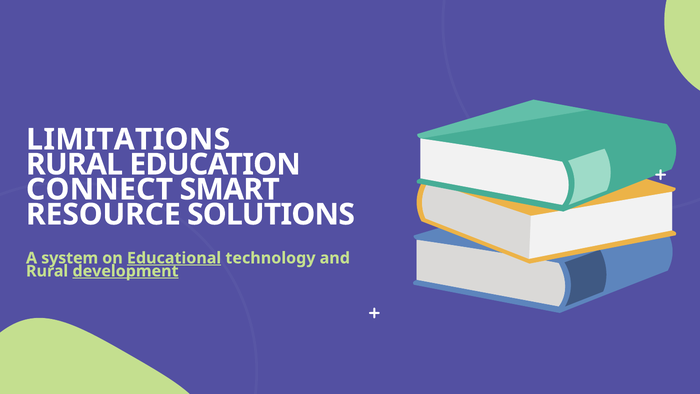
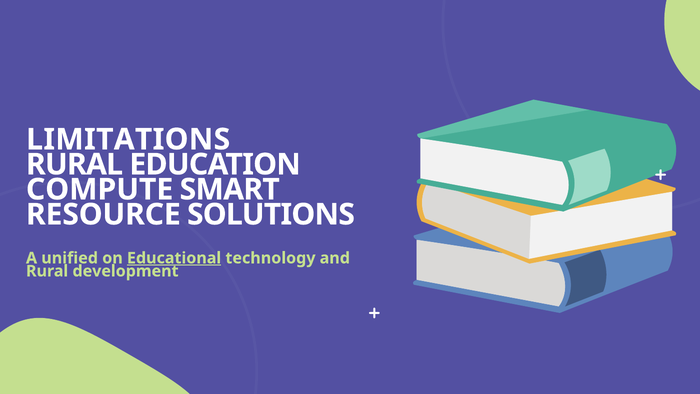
CONNECT: CONNECT -> COMPUTE
system: system -> unified
development underline: present -> none
